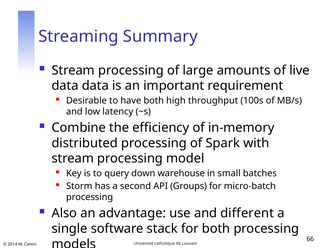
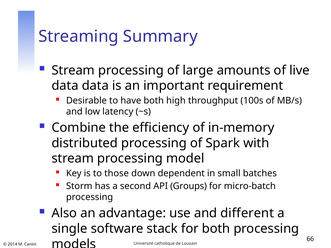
query: query -> those
warehouse: warehouse -> dependent
